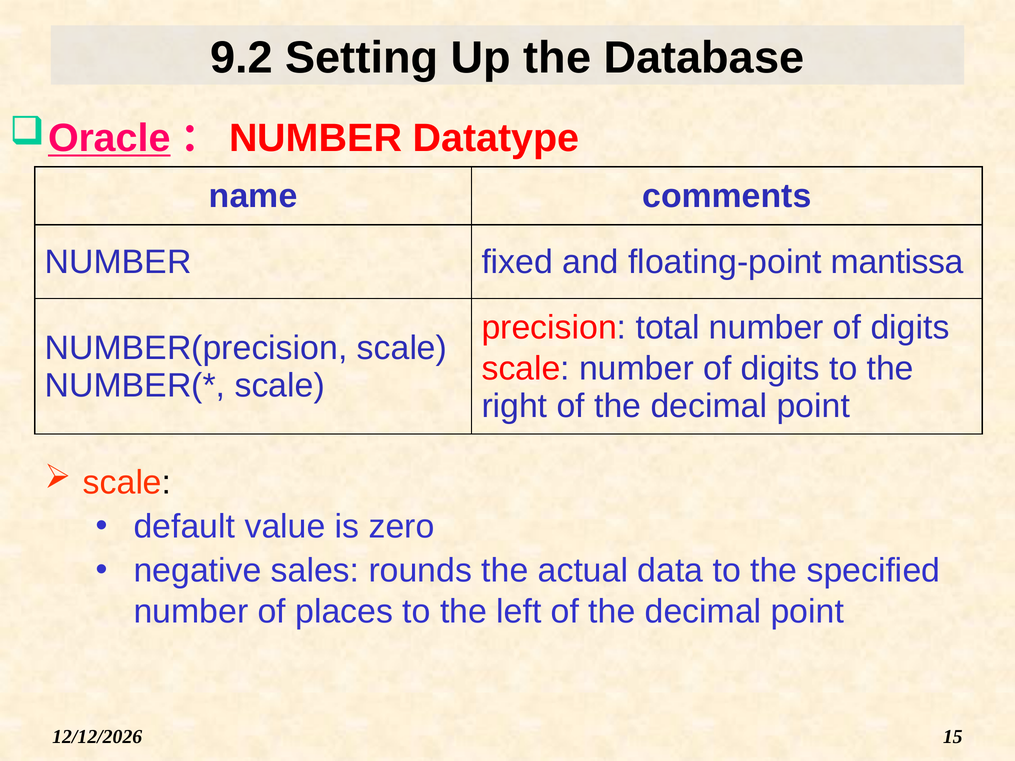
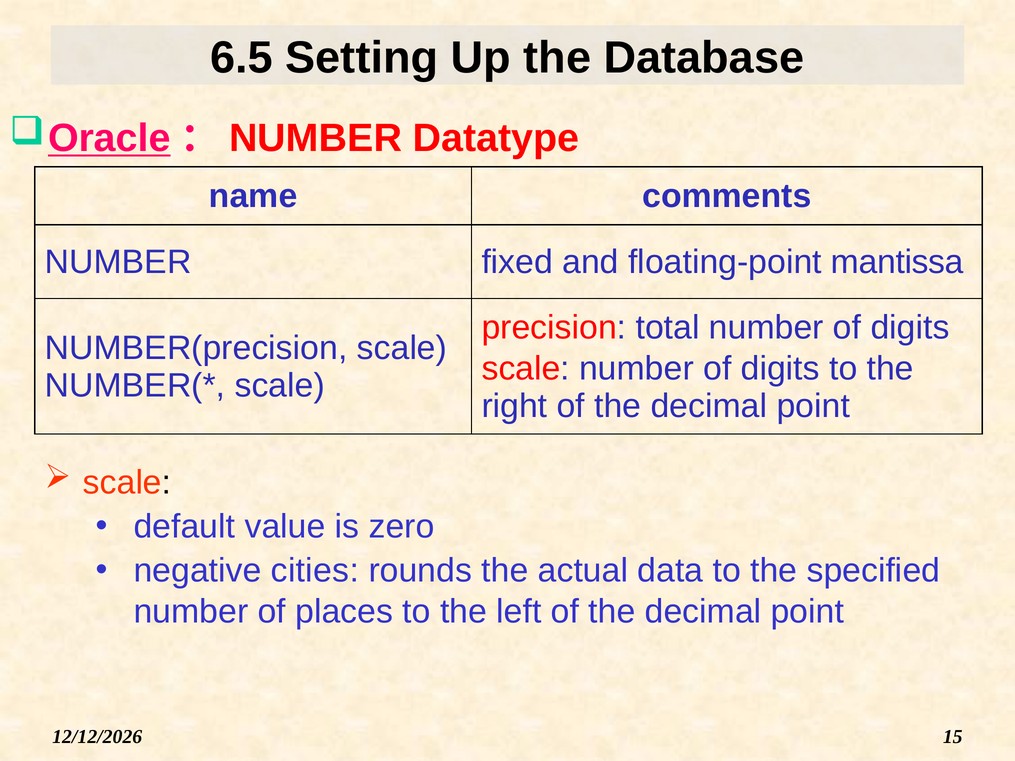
9.2: 9.2 -> 6.5
sales: sales -> cities
